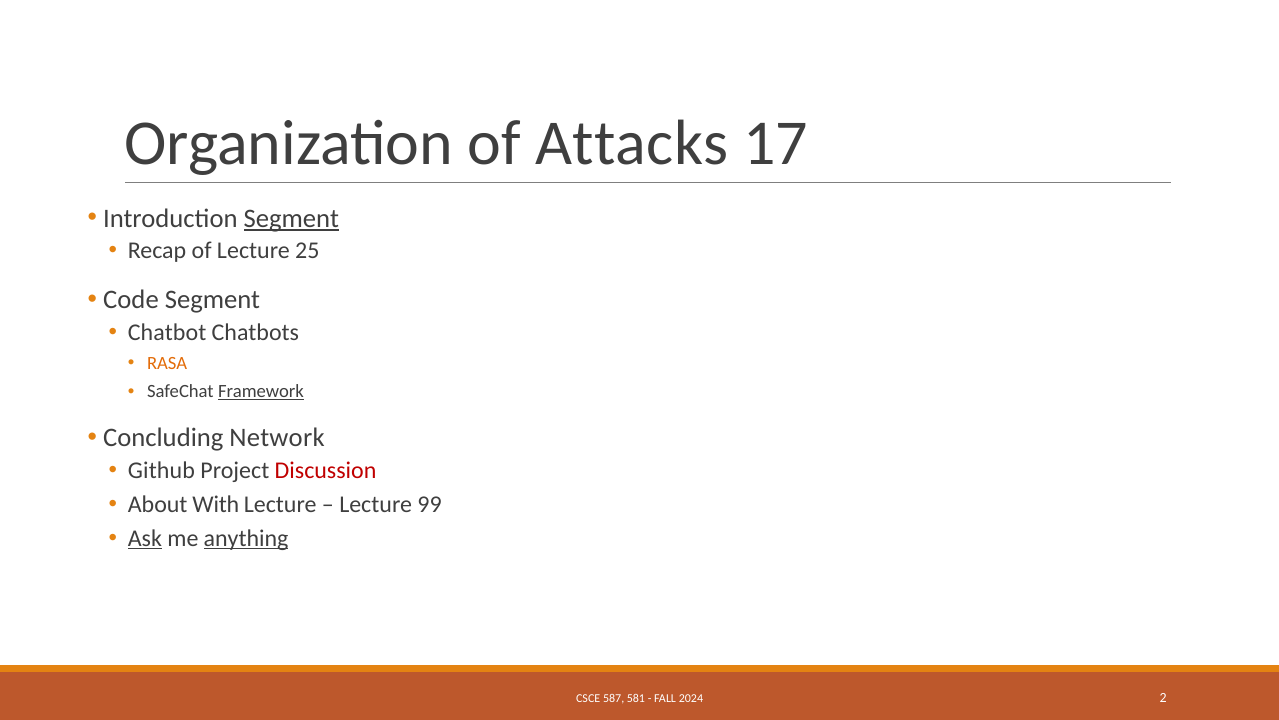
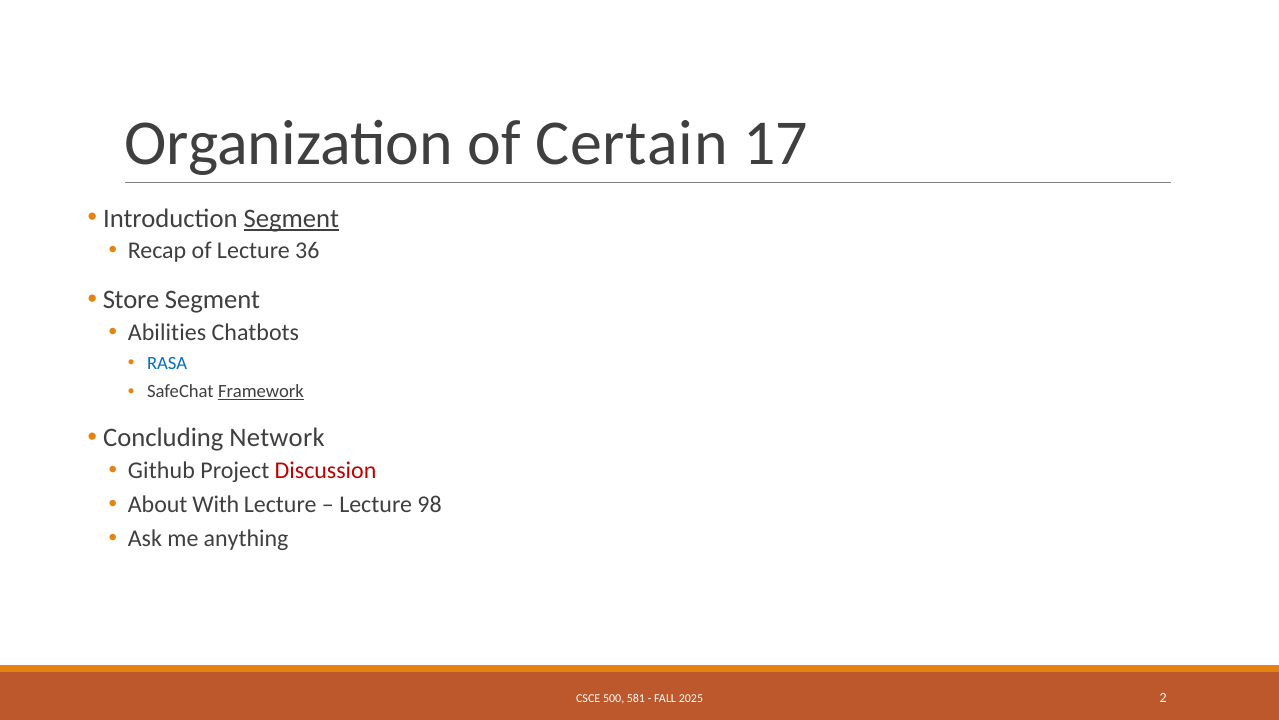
Attacks: Attacks -> Certain
25: 25 -> 36
Code: Code -> Store
Chatbot: Chatbot -> Abilities
RASA colour: orange -> blue
99: 99 -> 98
Ask underline: present -> none
anything underline: present -> none
587: 587 -> 500
2024: 2024 -> 2025
